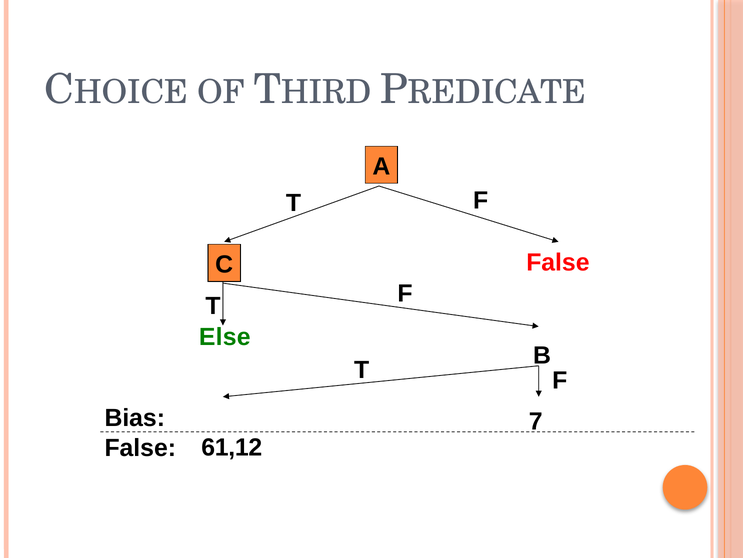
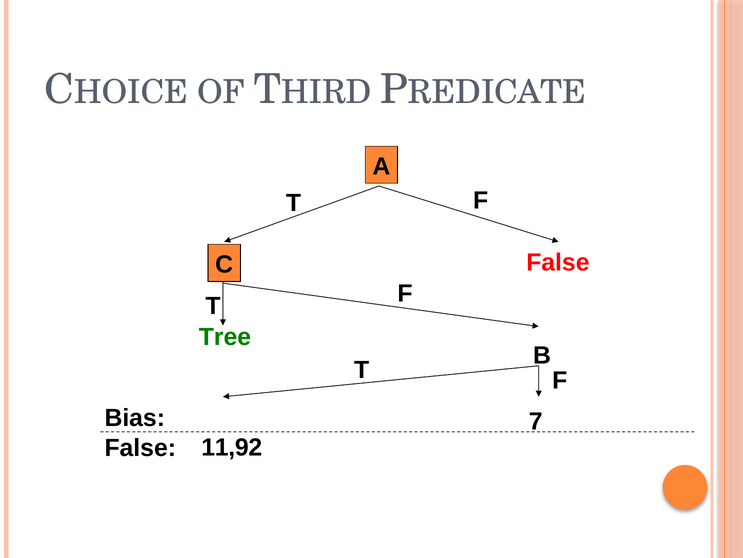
Else: Else -> Tree
61,12: 61,12 -> 11,92
